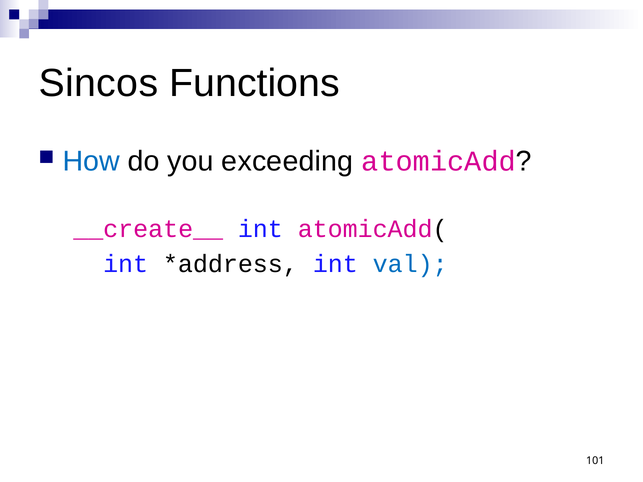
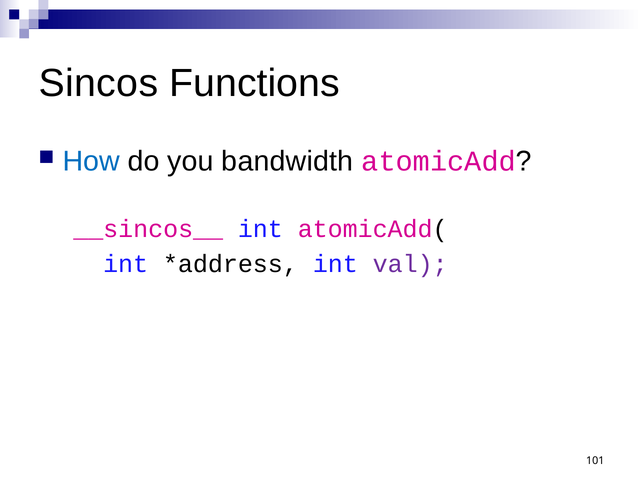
exceeding: exceeding -> bandwidth
__create__: __create__ -> __sincos__
val colour: blue -> purple
